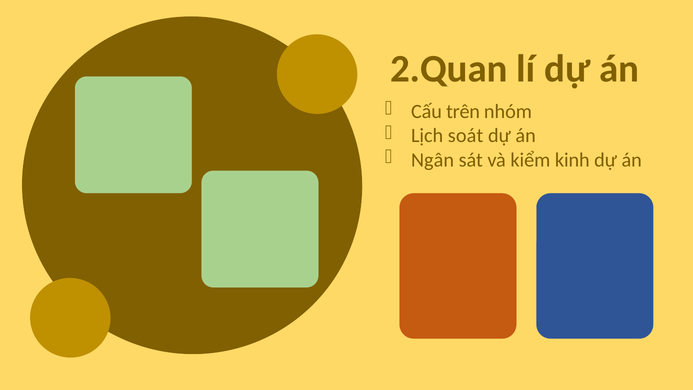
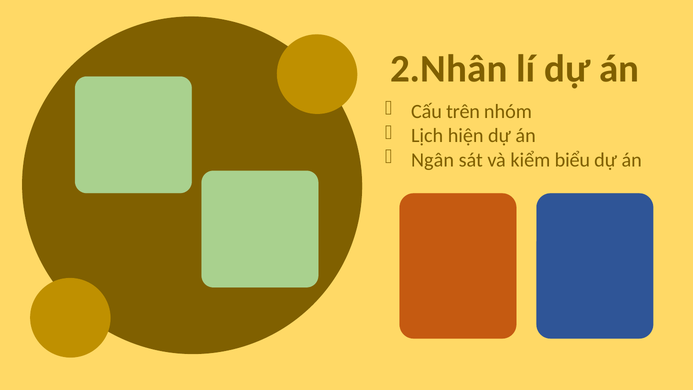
2.Quan: 2.Quan -> 2.Nhân
soát: soát -> hiện
kinh: kinh -> biểu
